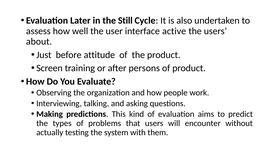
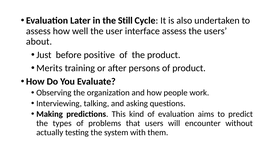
interface active: active -> assess
attitude: attitude -> positive
Screen: Screen -> Merits
